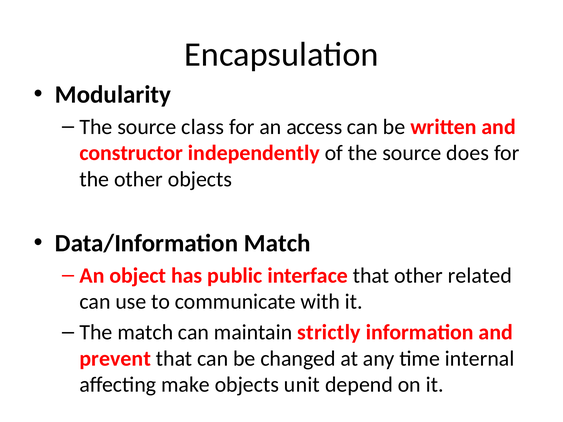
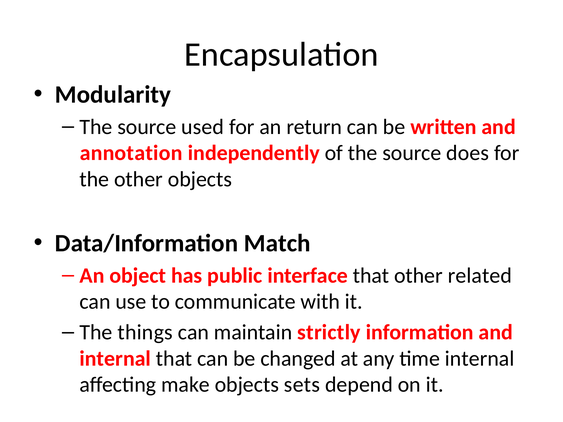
class: class -> used
access: access -> return
constructor: constructor -> annotation
The match: match -> things
prevent at (115, 359): prevent -> internal
unit: unit -> sets
